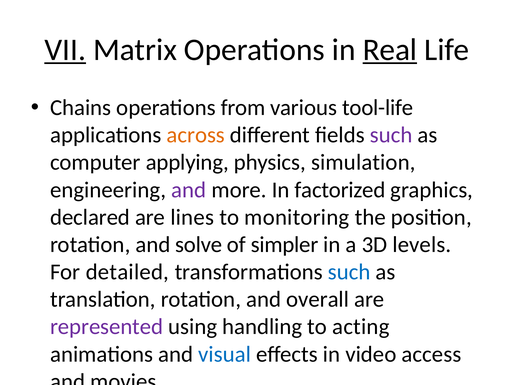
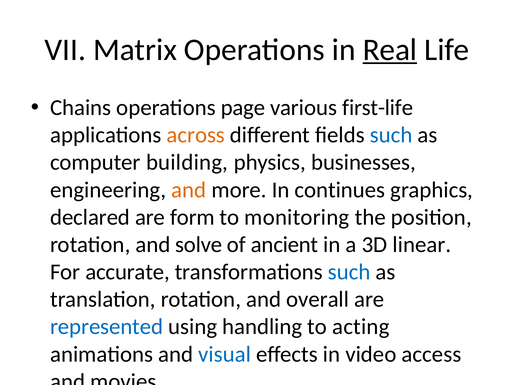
VII underline: present -> none
from: from -> page
tool-life: tool-life -> first-life
such at (391, 135) colour: purple -> blue
applying: applying -> building
simulation: simulation -> businesses
and at (189, 190) colour: purple -> orange
factorized: factorized -> continues
lines: lines -> form
simpler: simpler -> ancient
levels: levels -> linear
detailed: detailed -> accurate
represented colour: purple -> blue
